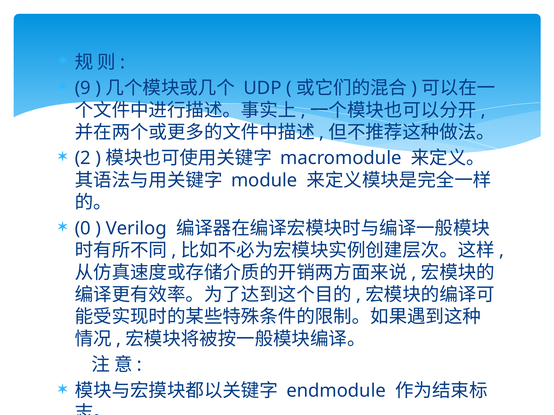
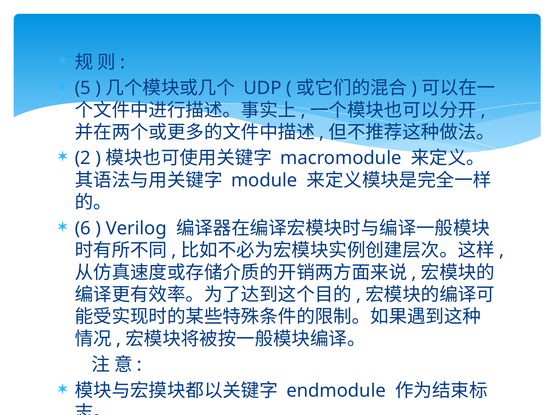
9: 9 -> 5
0: 0 -> 6
